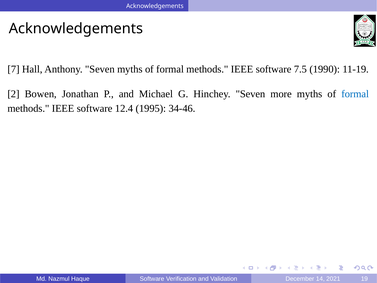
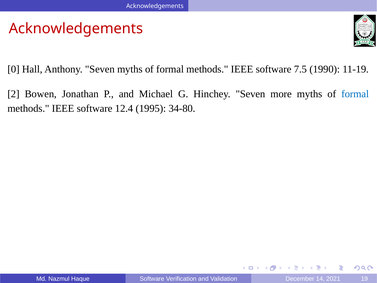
Acknowledgements at (76, 28) colour: black -> red
7: 7 -> 0
34-46: 34-46 -> 34-80
